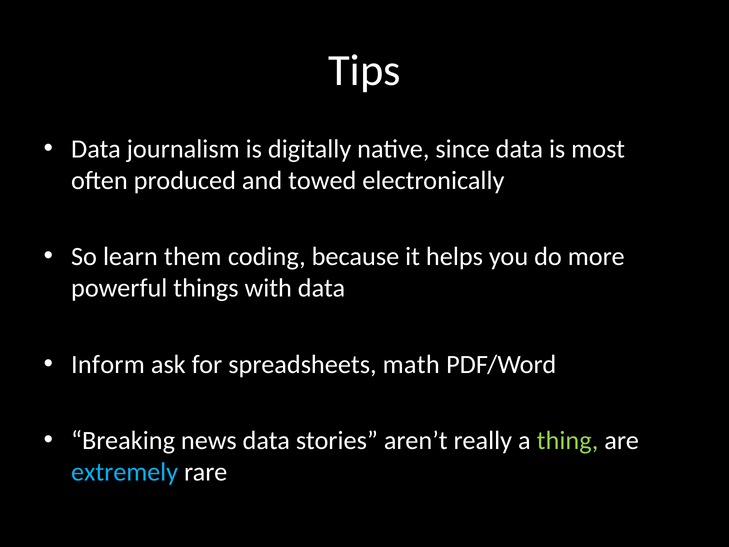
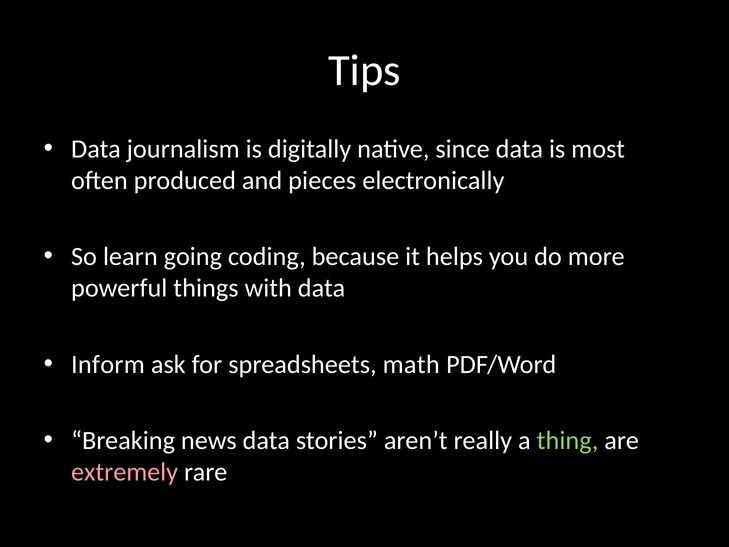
towed: towed -> pieces
them: them -> going
extremely colour: light blue -> pink
